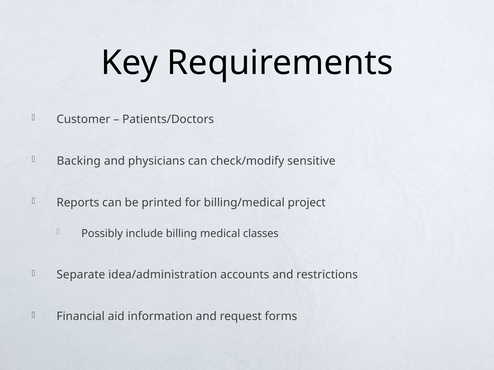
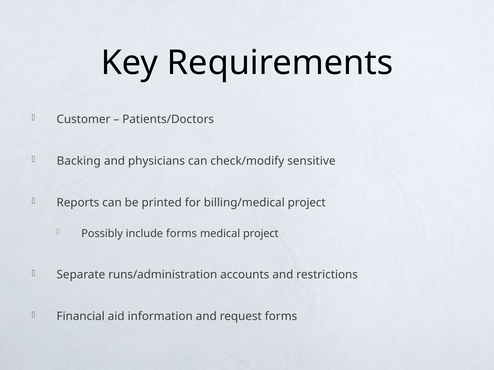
include billing: billing -> forms
medical classes: classes -> project
idea/administration: idea/administration -> runs/administration
